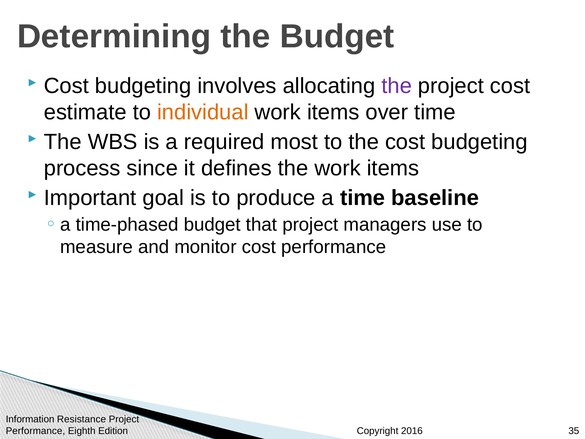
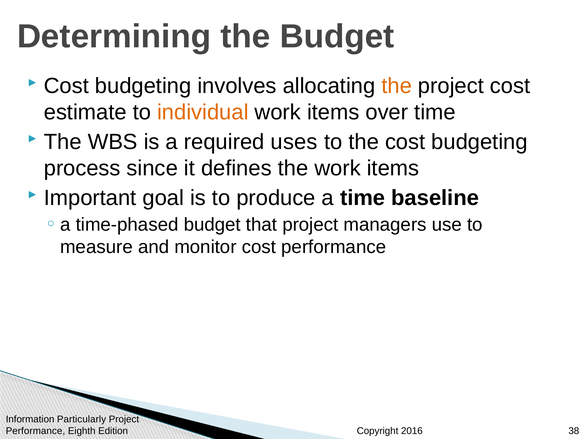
the at (397, 86) colour: purple -> orange
most: most -> uses
Resistance: Resistance -> Particularly
35: 35 -> 38
